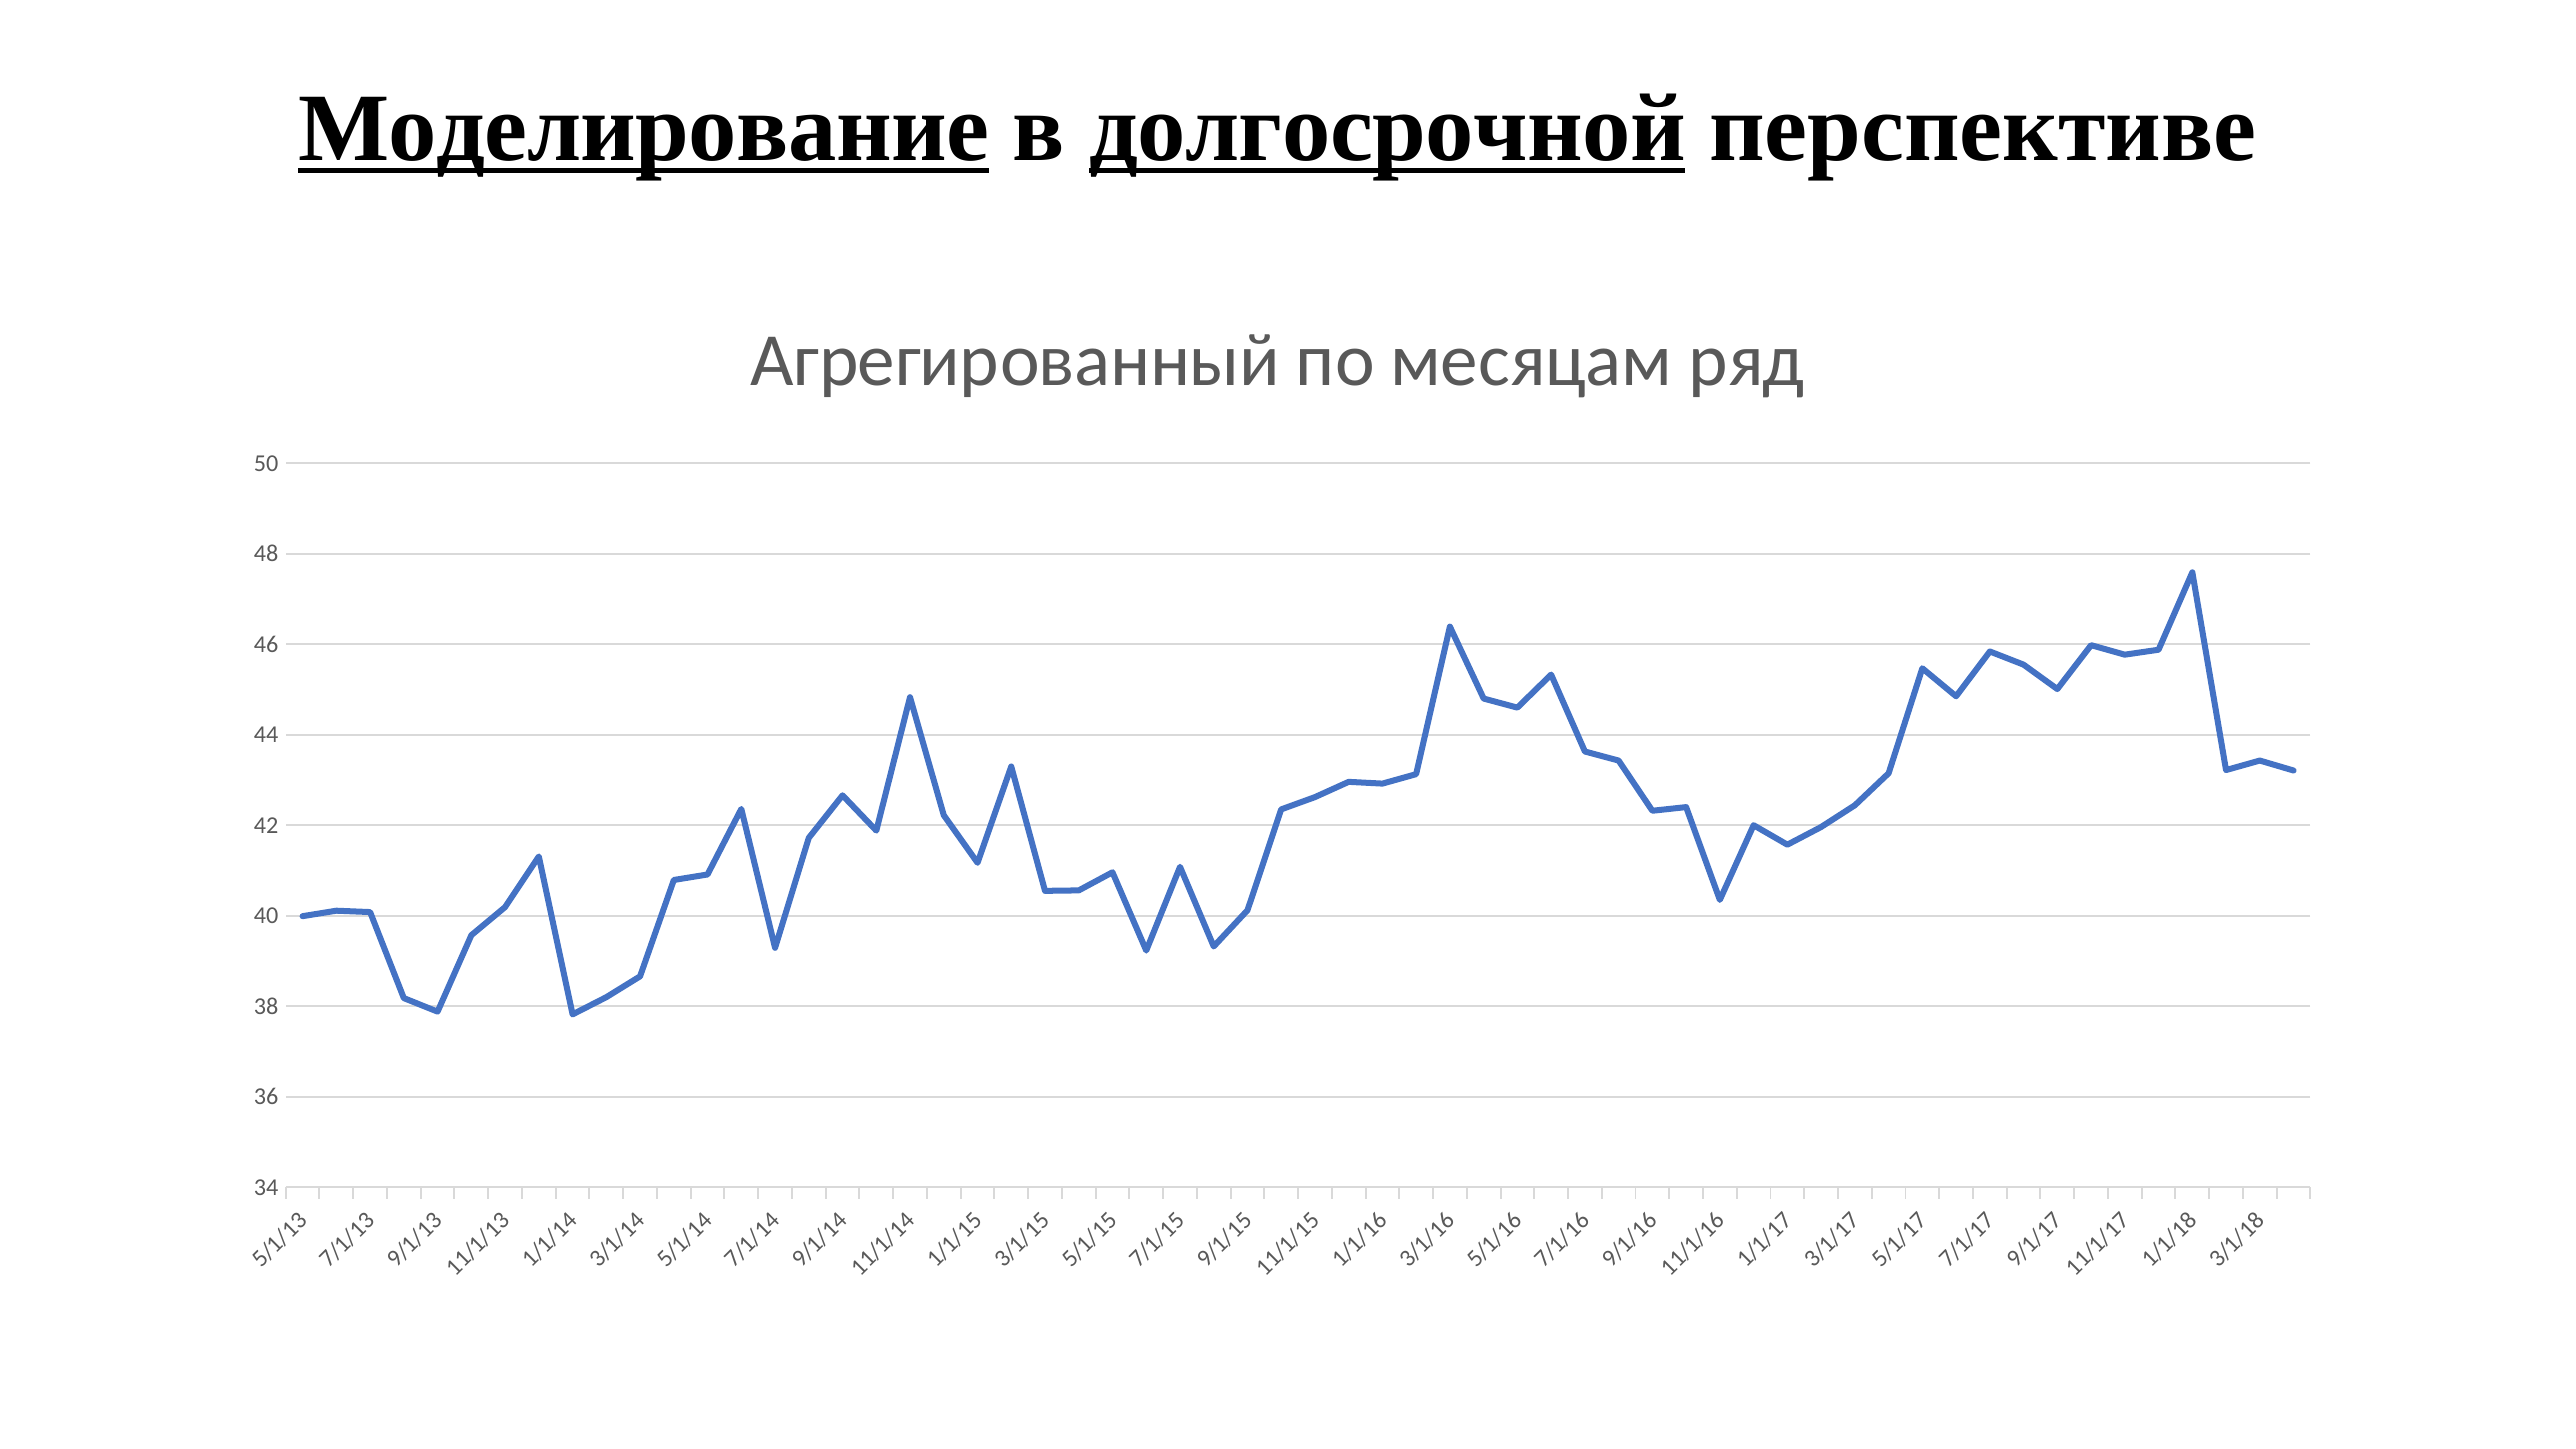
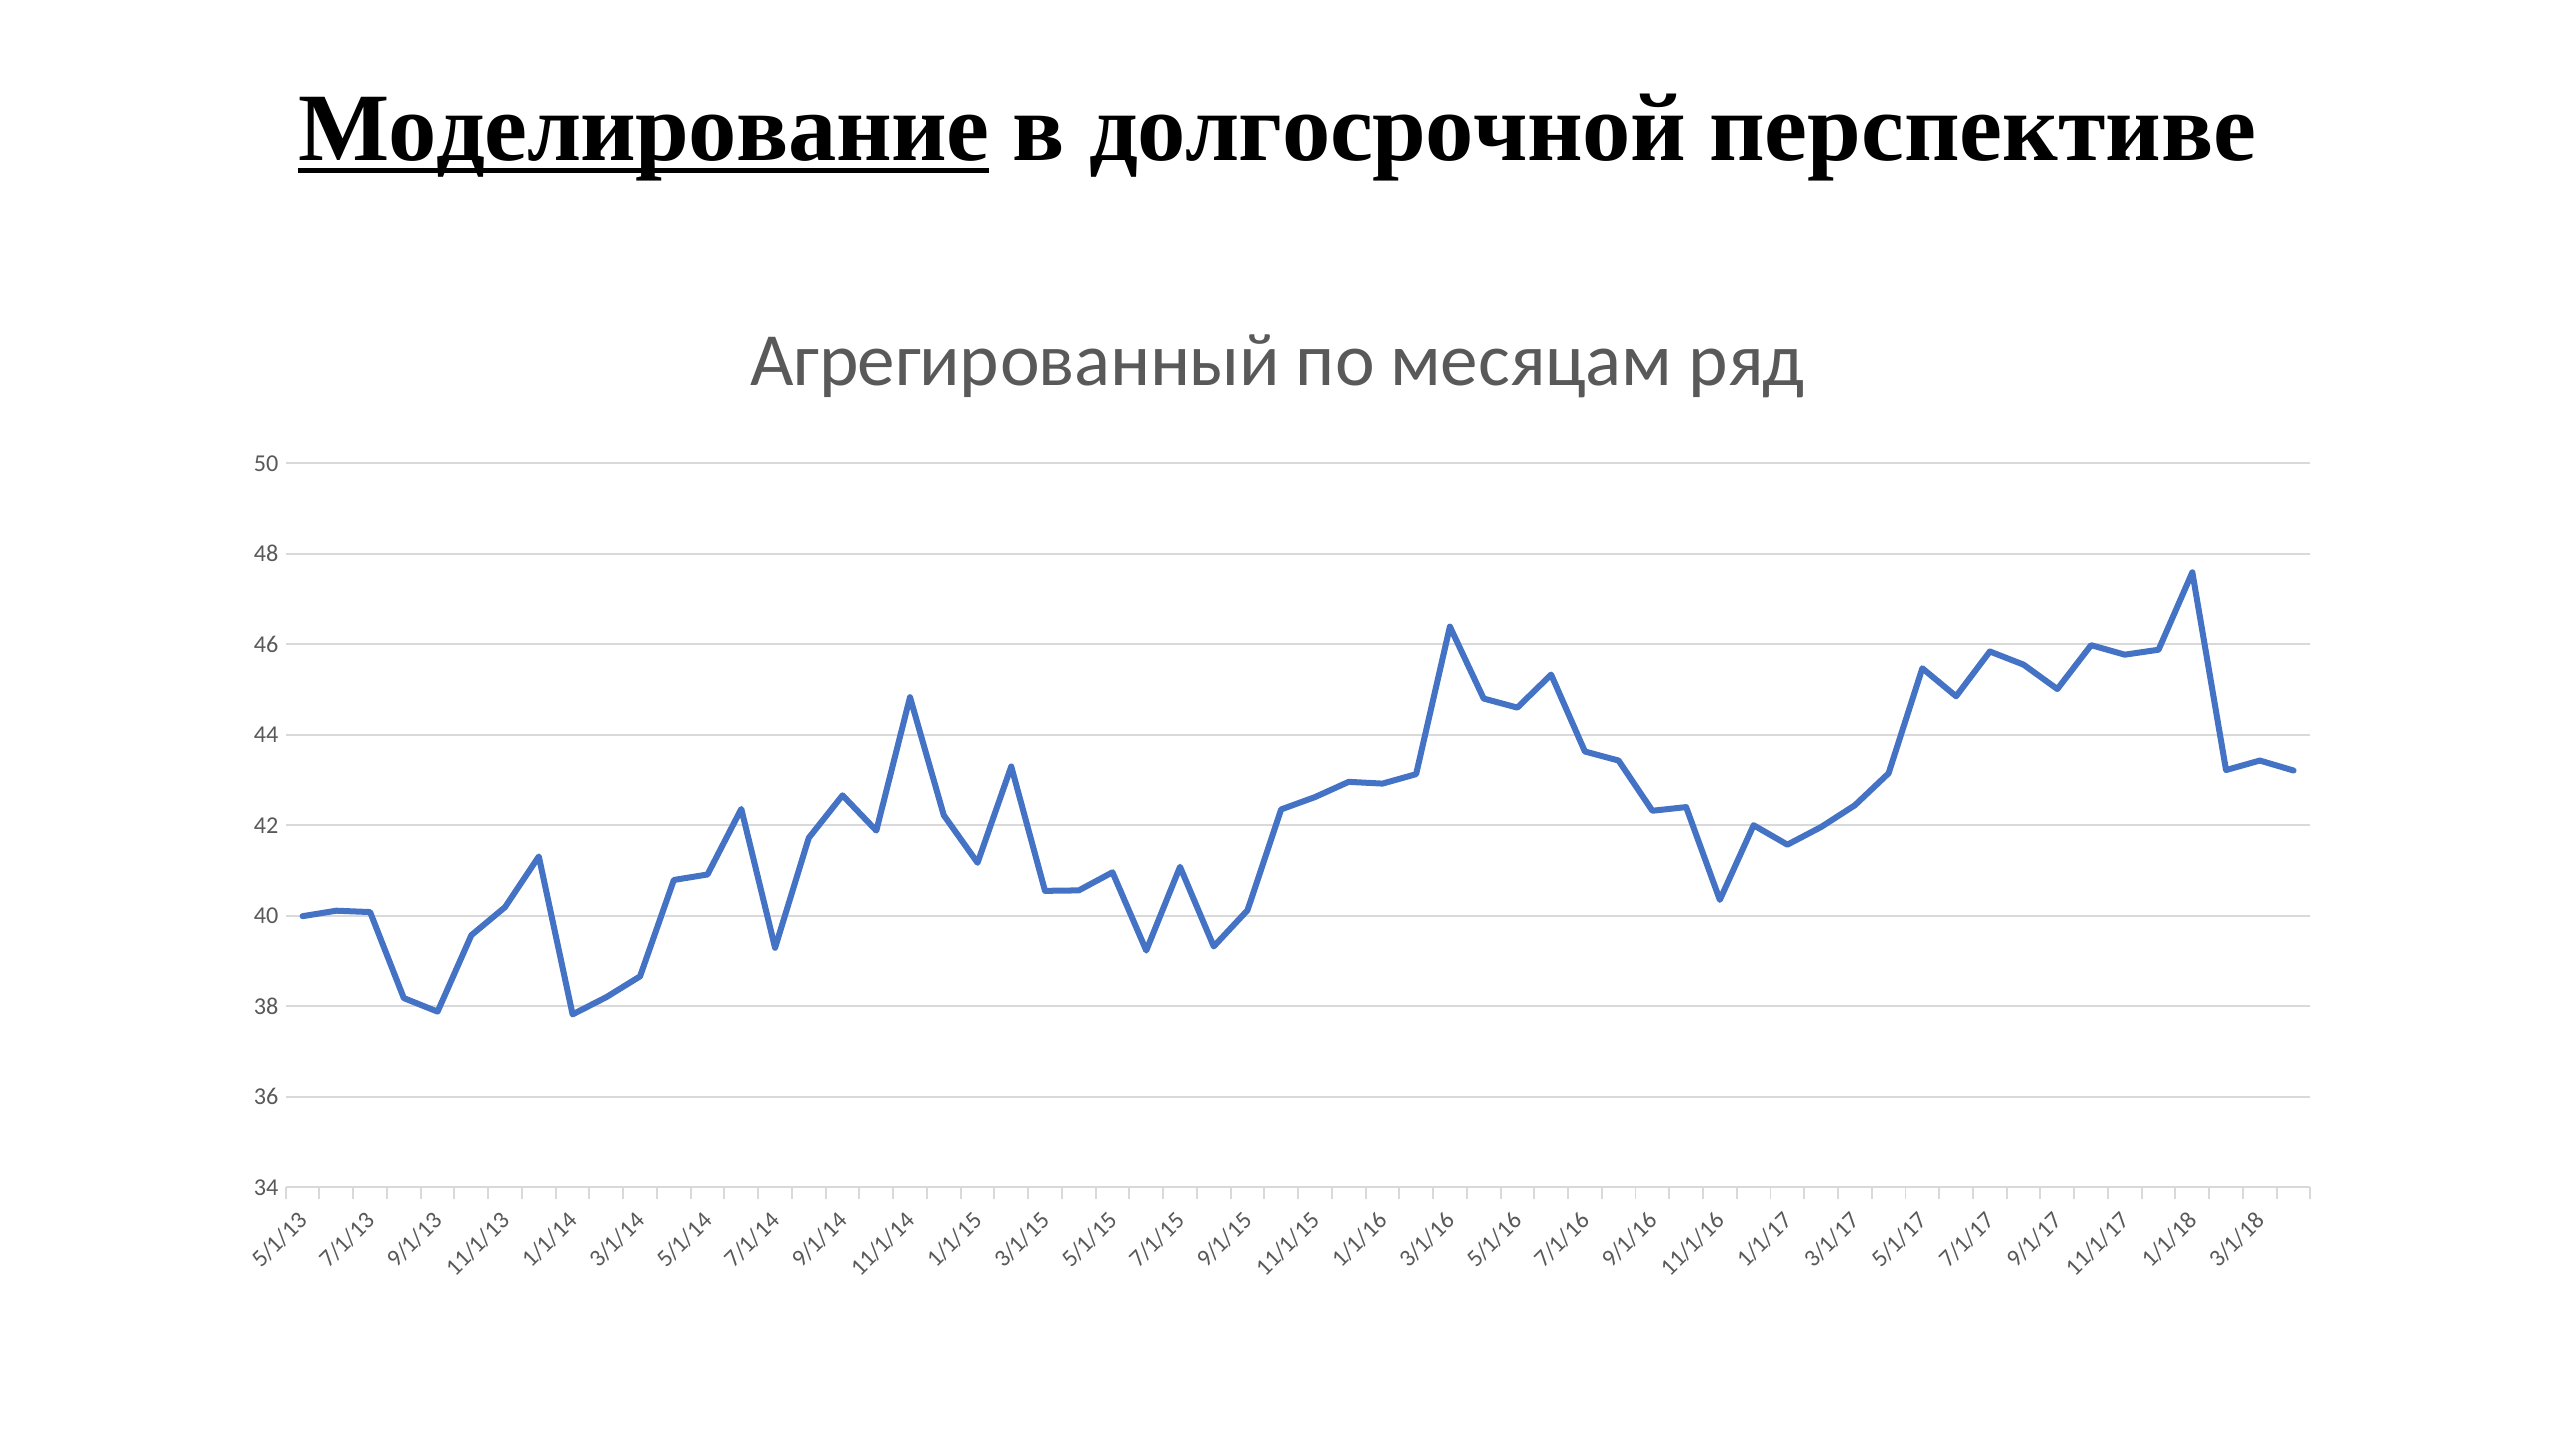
долгосрочной underline: present -> none
